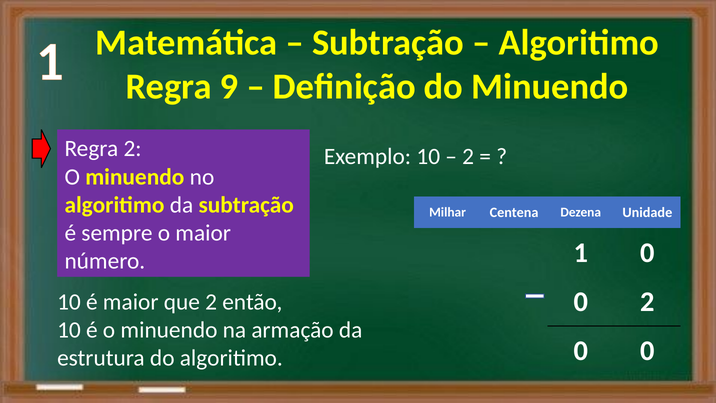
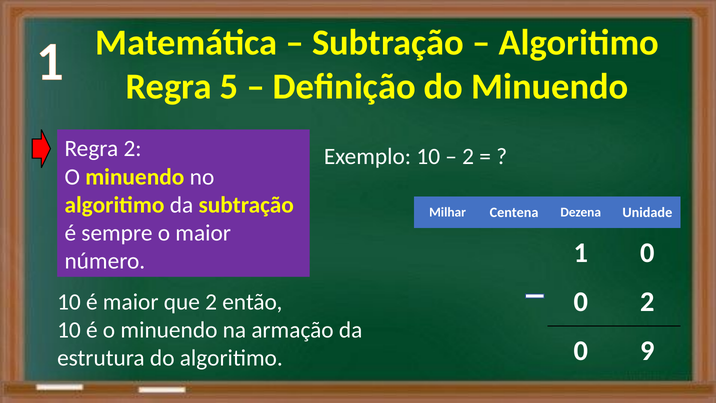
9: 9 -> 5
0 at (647, 351): 0 -> 9
